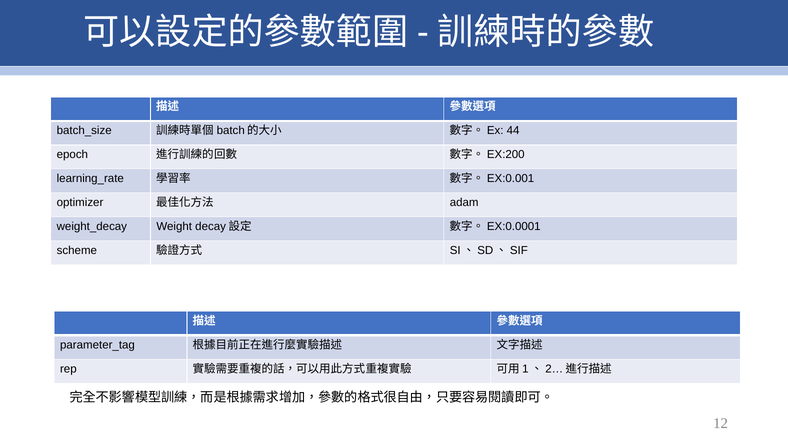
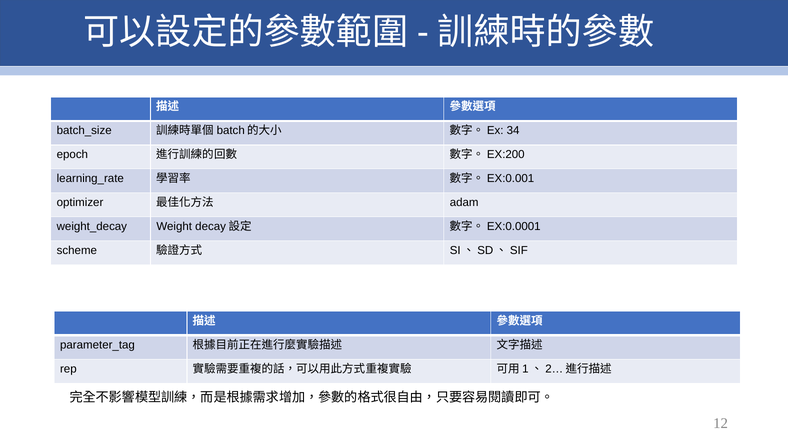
44: 44 -> 34
